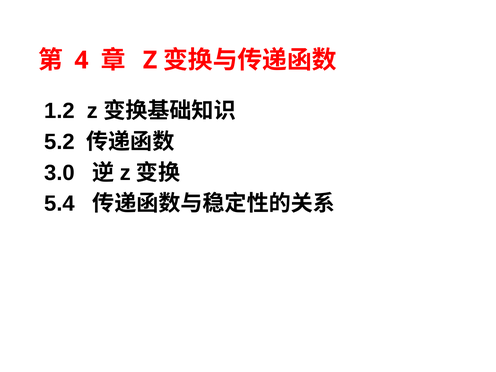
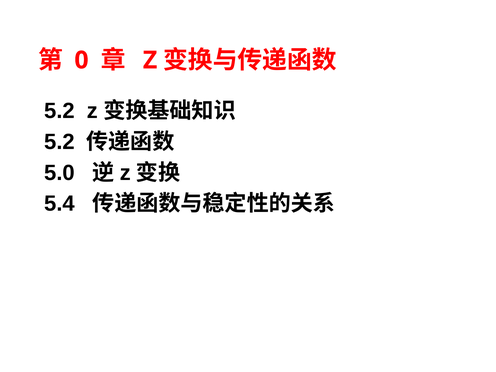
4: 4 -> 0
1.2 at (59, 111): 1.2 -> 5.2
3.0: 3.0 -> 5.0
